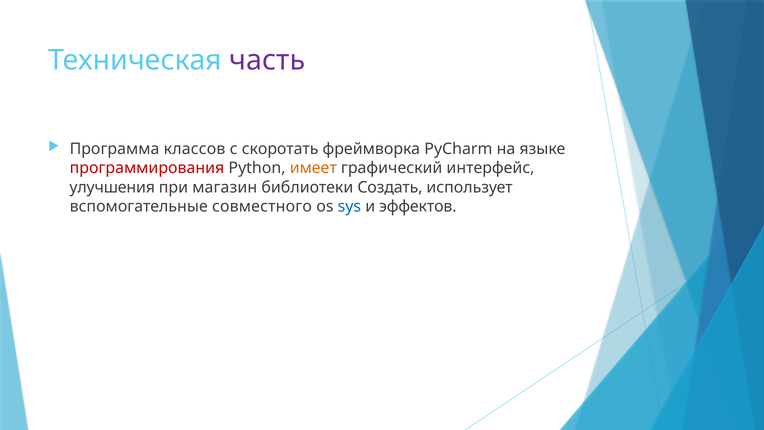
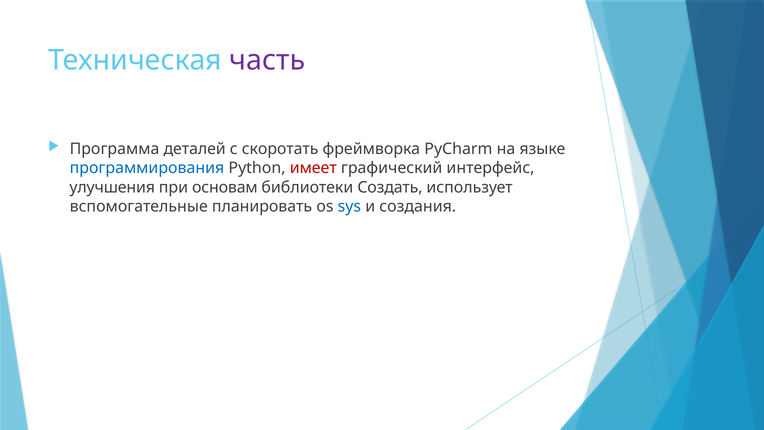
классов: классов -> деталей
программирования colour: red -> blue
имеет colour: orange -> red
магазин: магазин -> основам
совместного: совместного -> планировать
эффектов: эффектов -> создания
